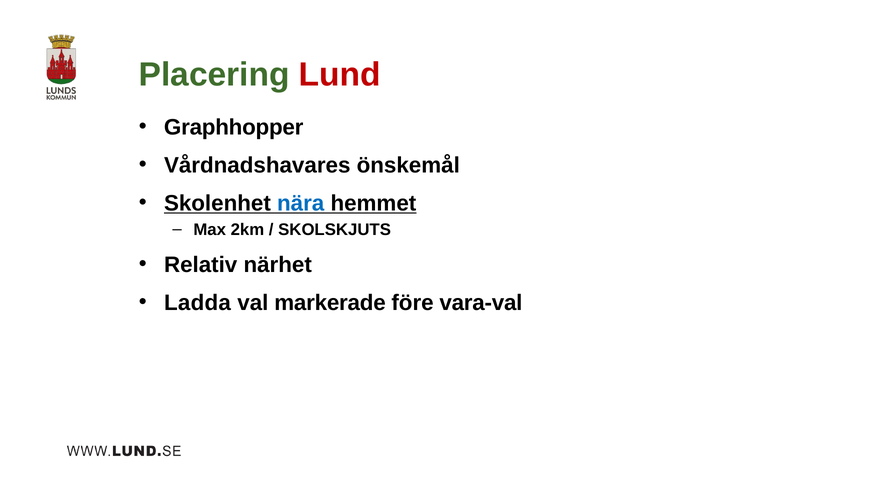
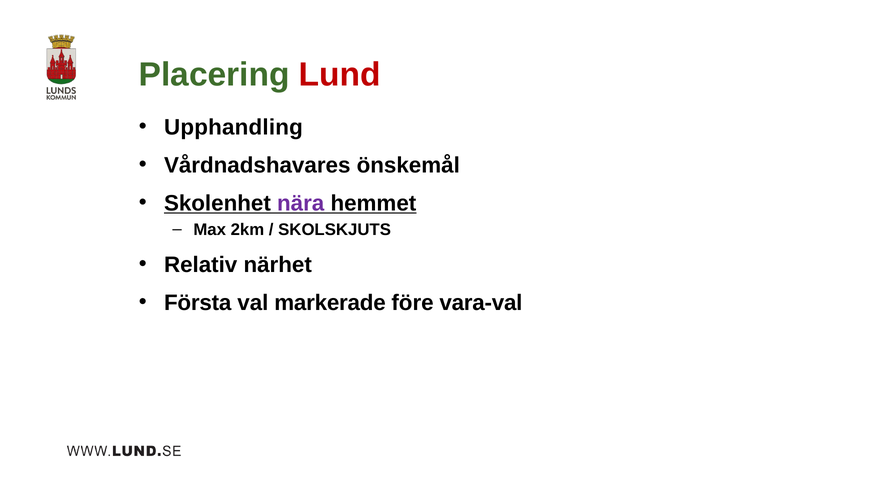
Graphhopper: Graphhopper -> Upphandling
nära colour: blue -> purple
Ladda: Ladda -> Första
